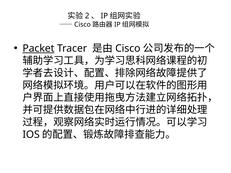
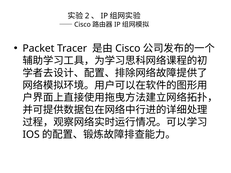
Packet underline: present -> none
